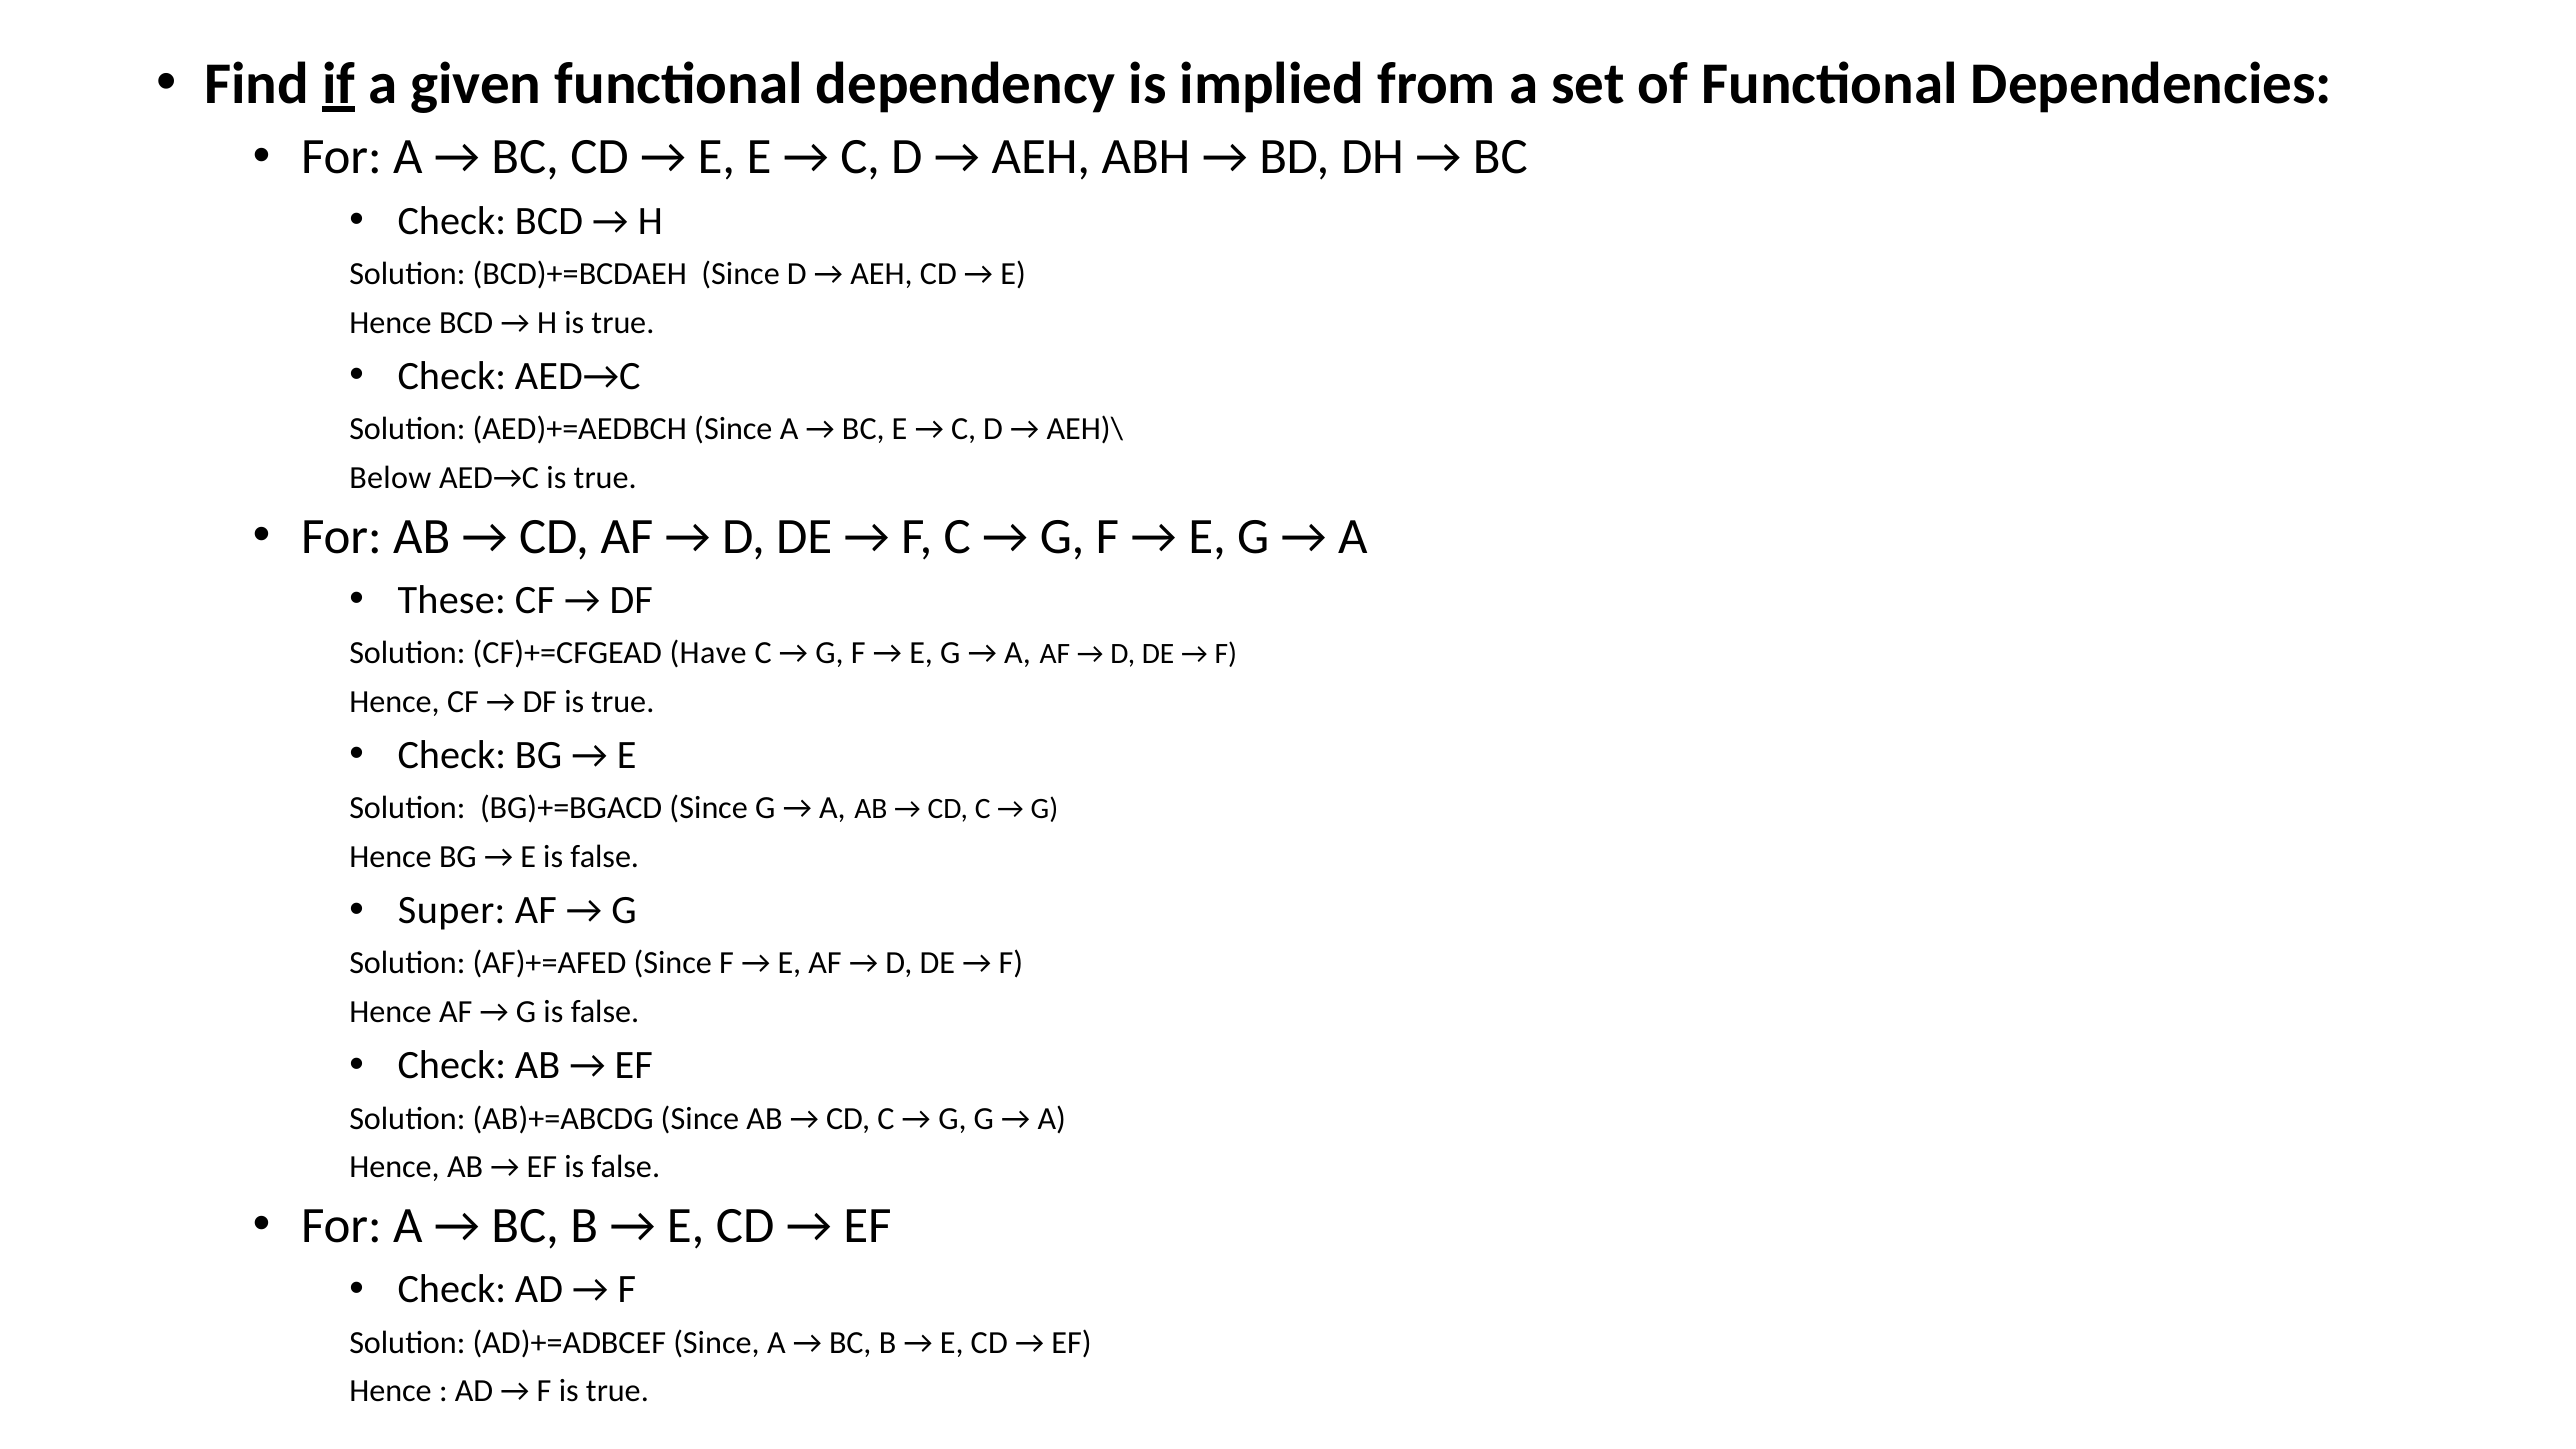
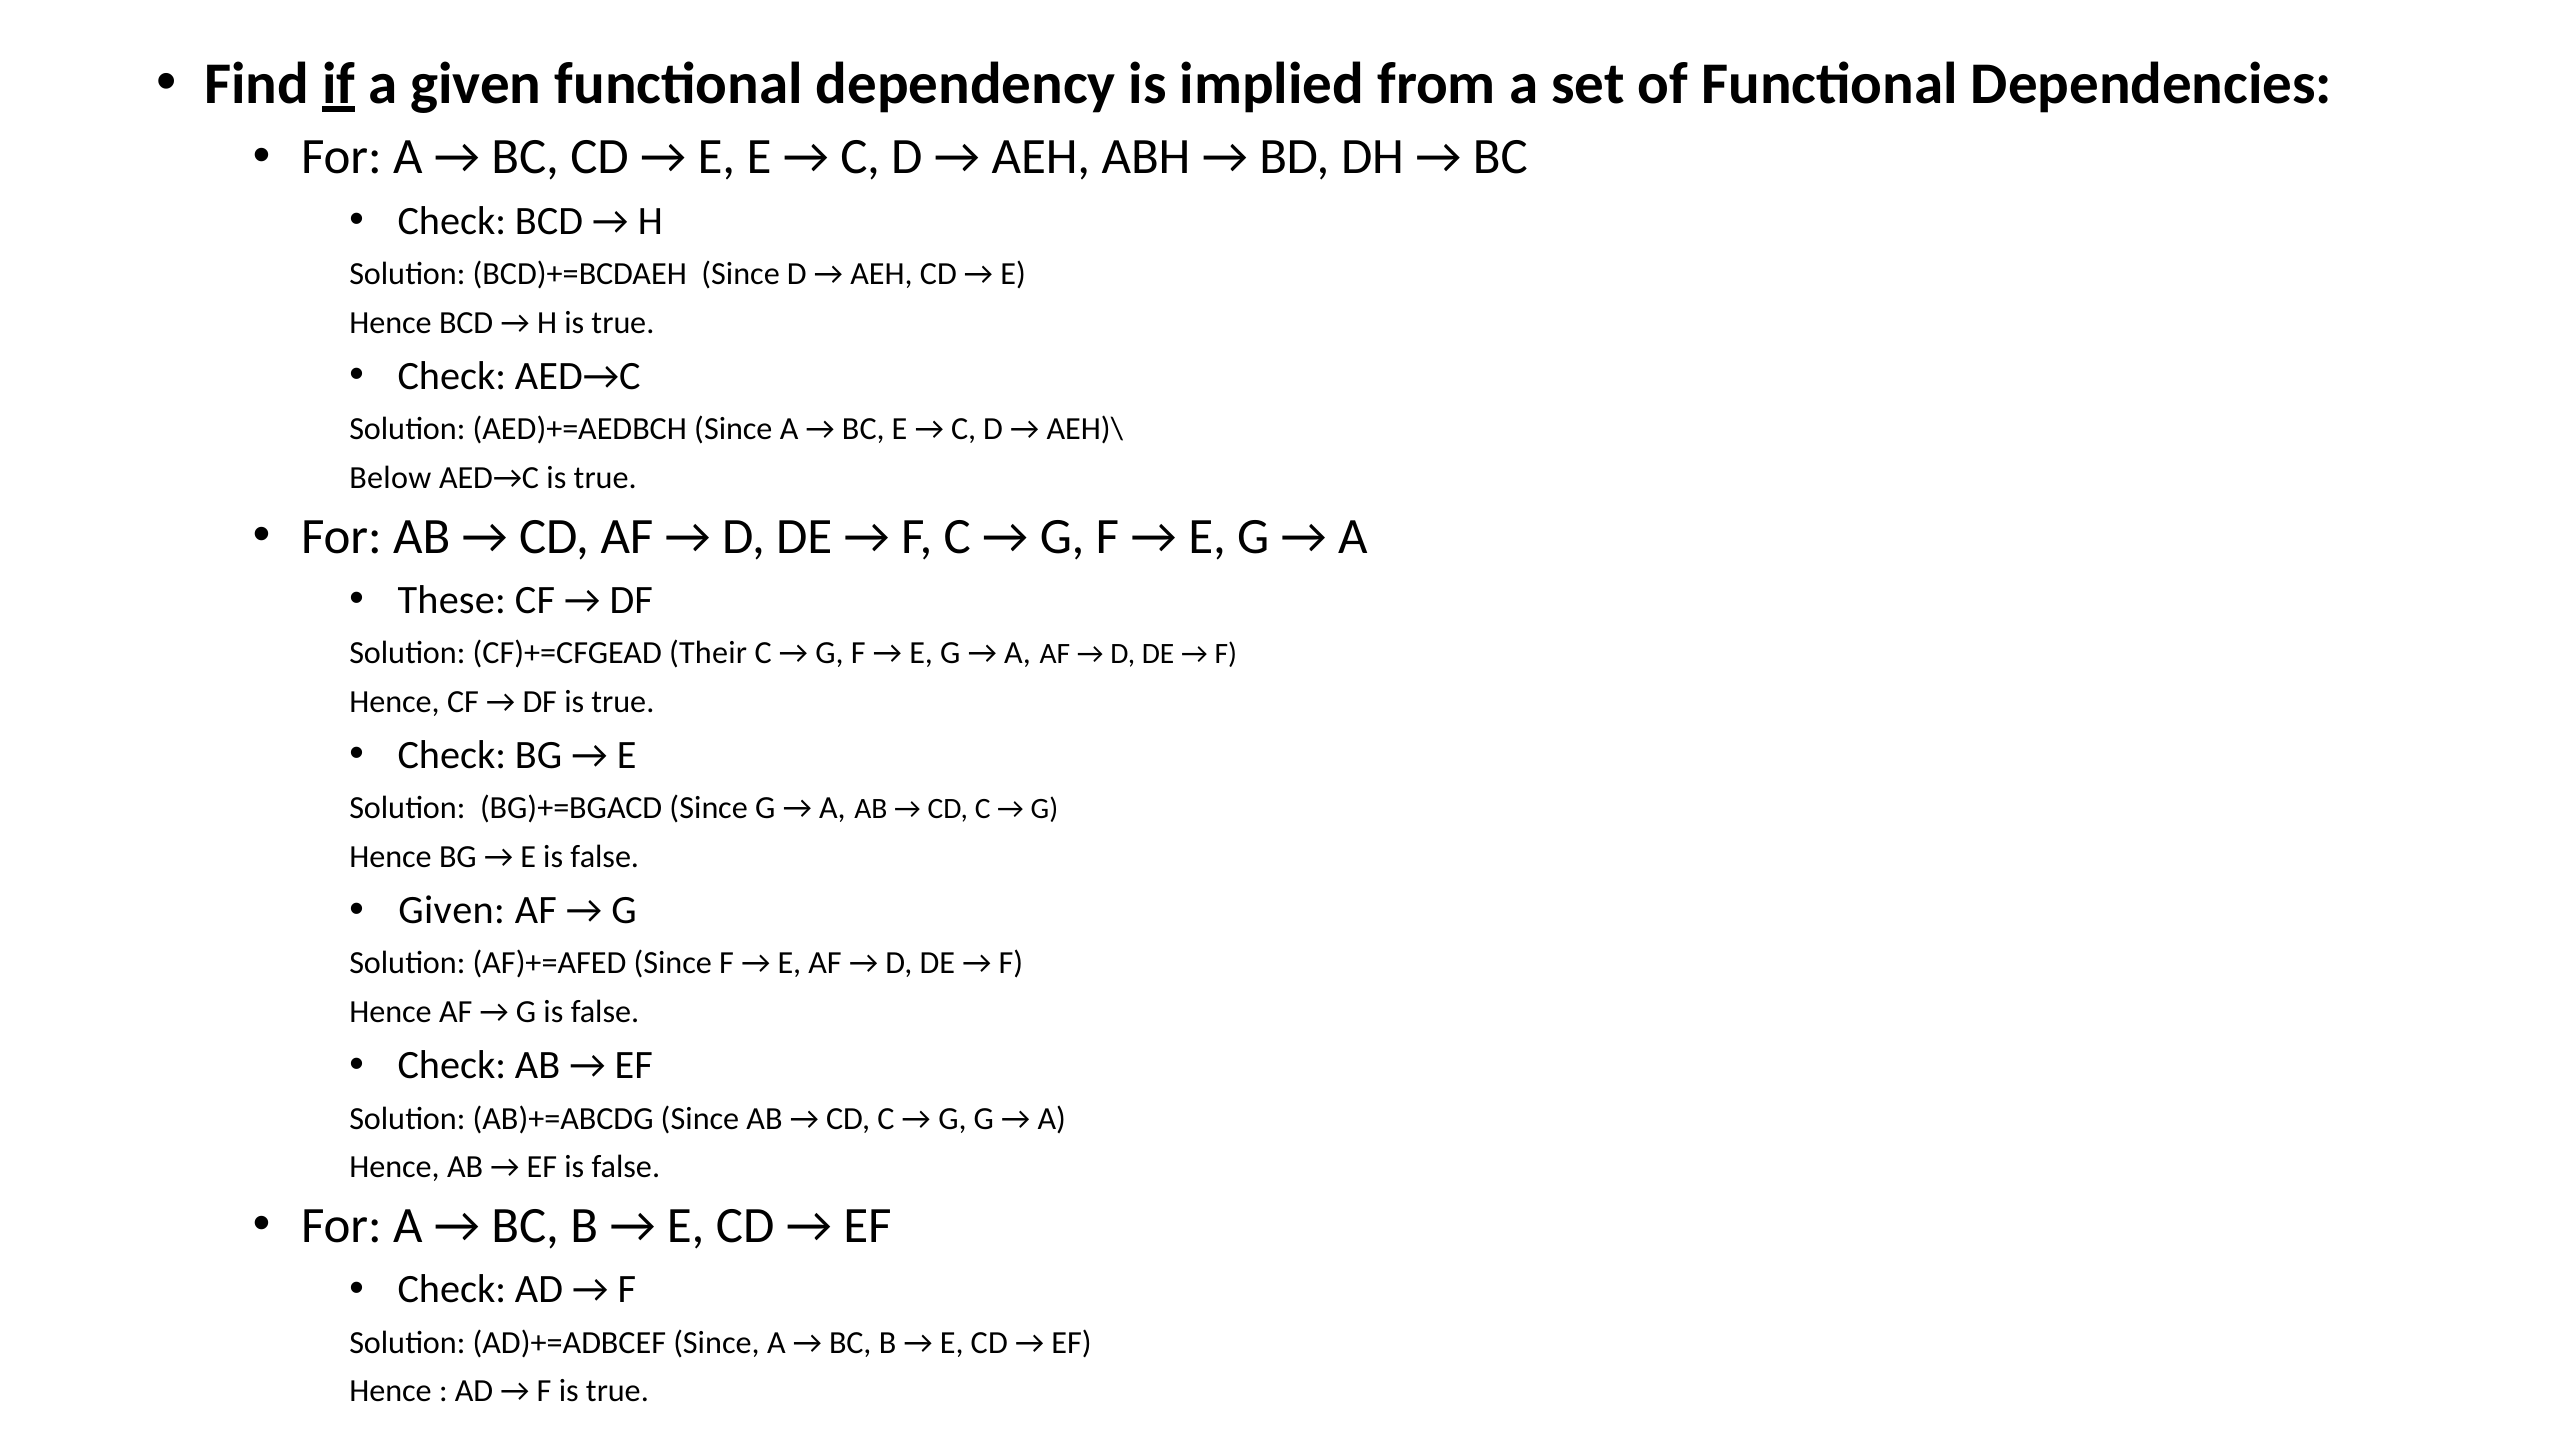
Have: Have -> Their
Super at (452, 910): Super -> Given
